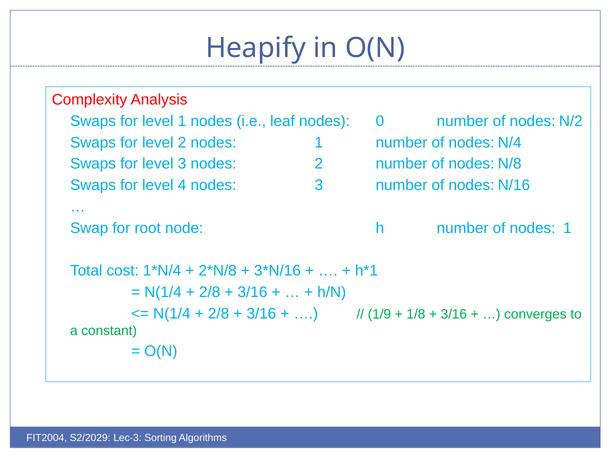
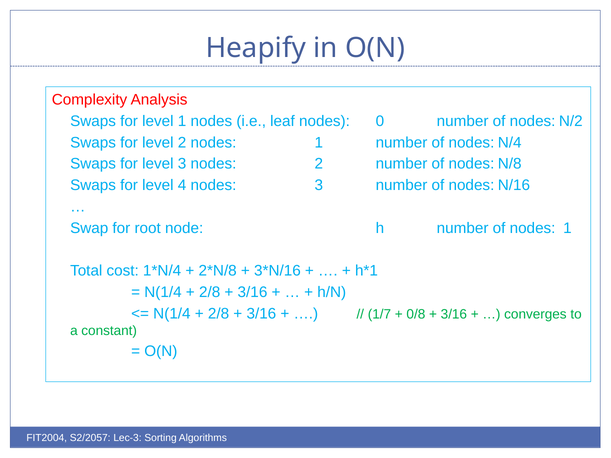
1/9: 1/9 -> 1/7
1/8: 1/8 -> 0/8
S2/2029: S2/2029 -> S2/2057
